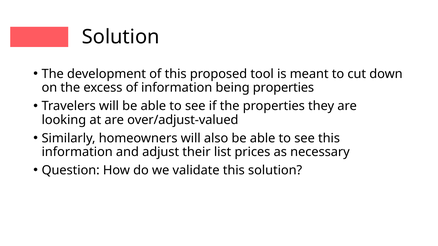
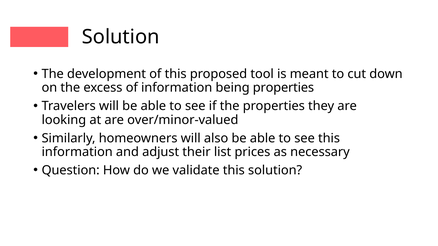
over/adjust-valued: over/adjust-valued -> over/minor-valued
